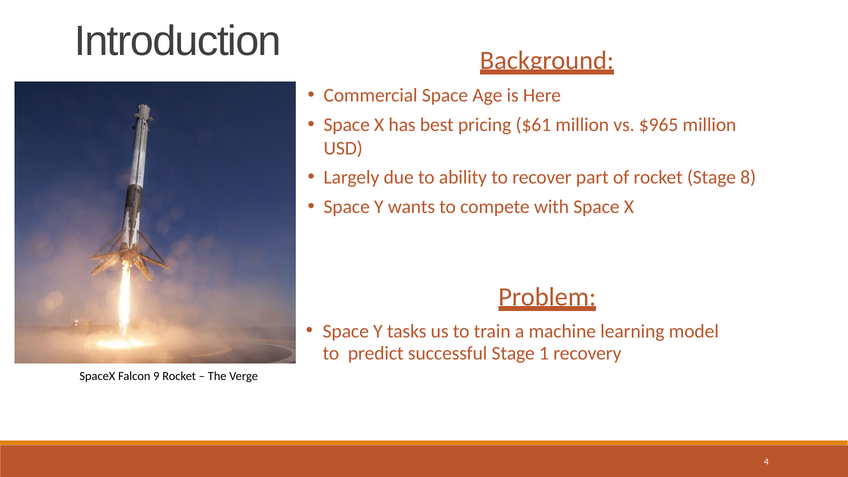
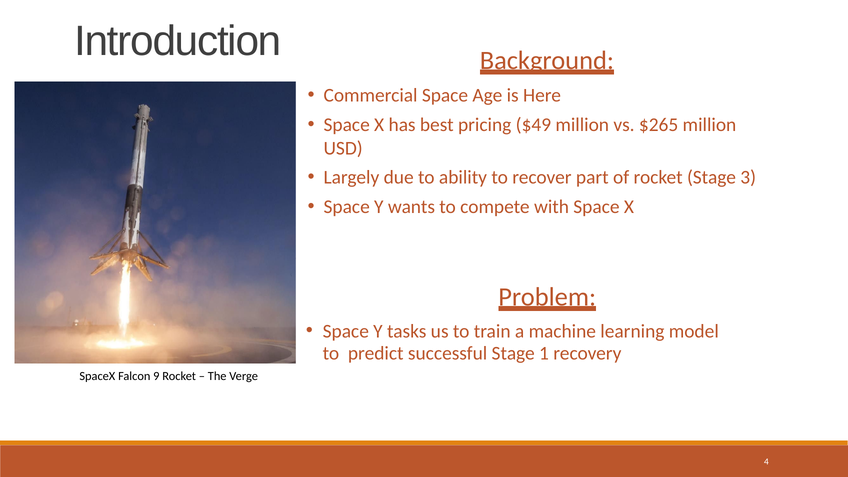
$61: $61 -> $49
$965: $965 -> $265
8: 8 -> 3
